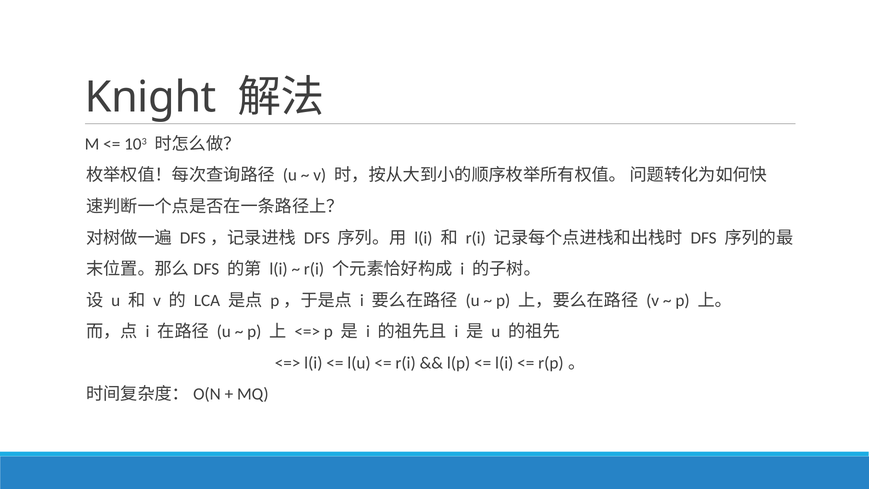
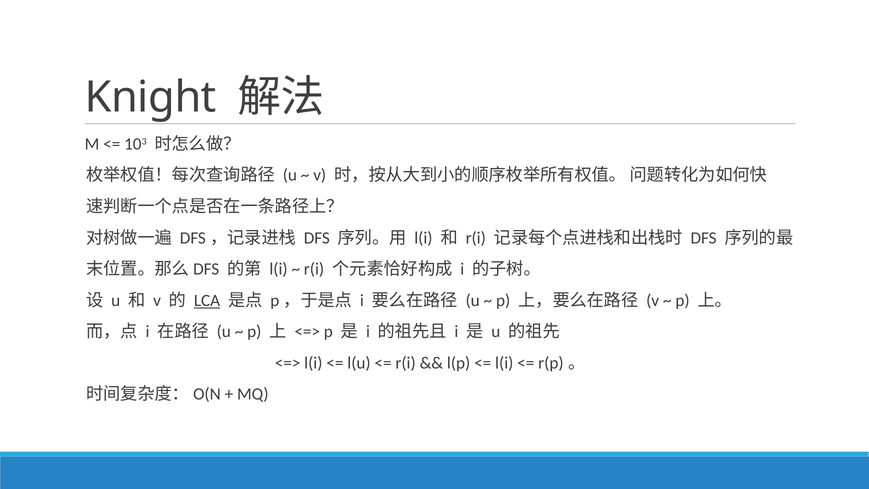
LCA underline: none -> present
